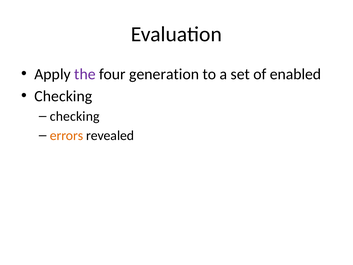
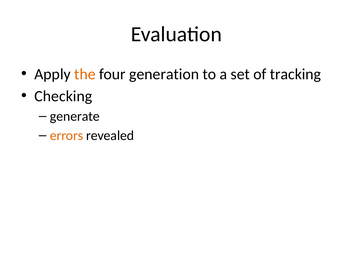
the colour: purple -> orange
enabled: enabled -> tracking
checking at (75, 116): checking -> generate
